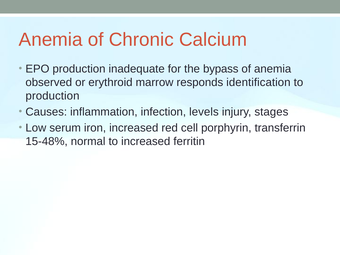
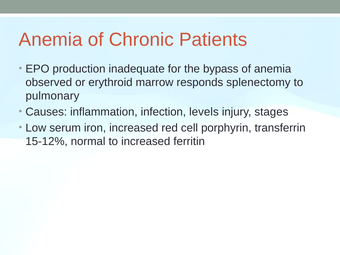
Calcium: Calcium -> Patients
identification: identification -> splenectomy
production at (52, 96): production -> pulmonary
15-48%: 15-48% -> 15-12%
